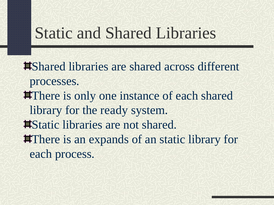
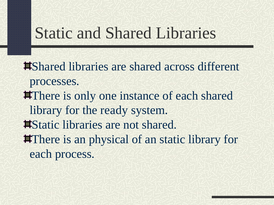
expands: expands -> physical
